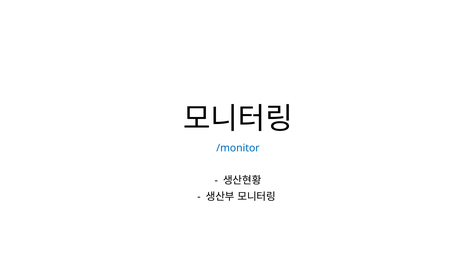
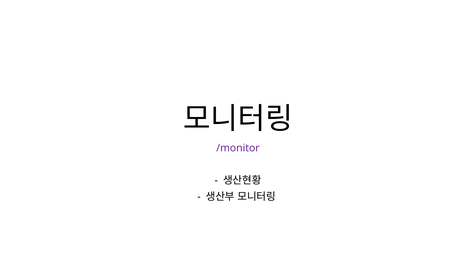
/monitor colour: blue -> purple
